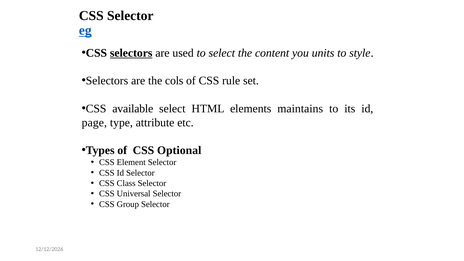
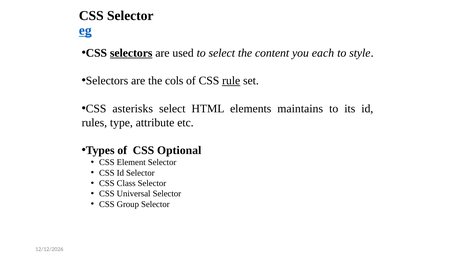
units: units -> each
rule underline: none -> present
available: available -> asterisks
page: page -> rules
